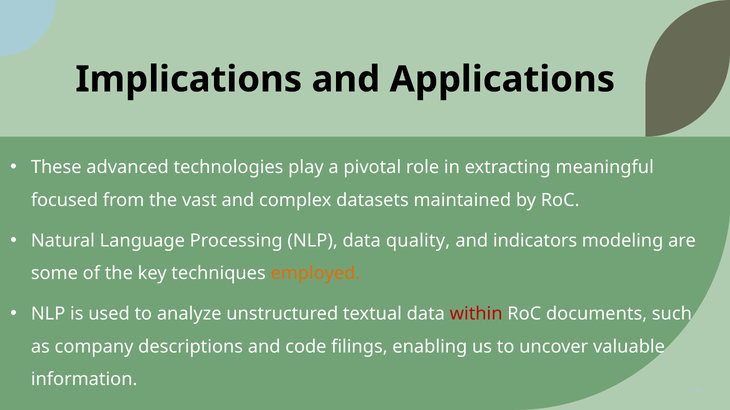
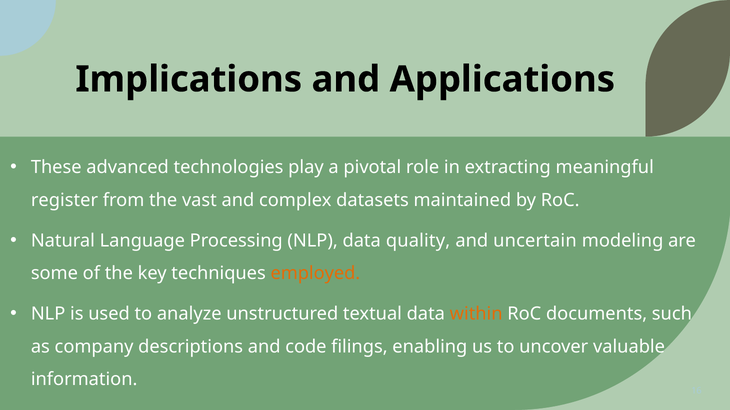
focused: focused -> register
indicators: indicators -> uncertain
within colour: red -> orange
